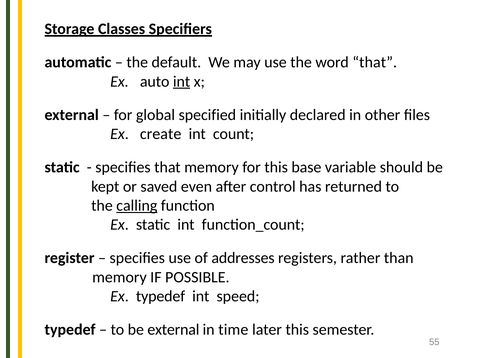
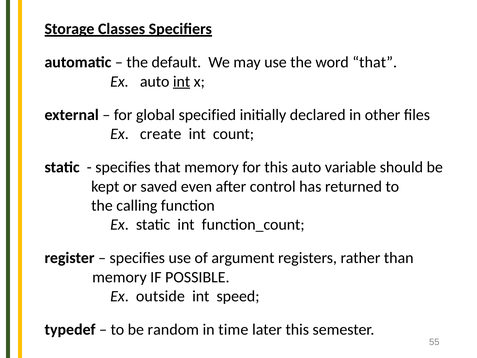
this base: base -> auto
calling underline: present -> none
addresses: addresses -> argument
Ex typedef: typedef -> outside
be external: external -> random
